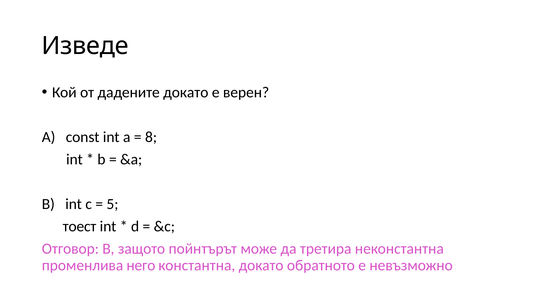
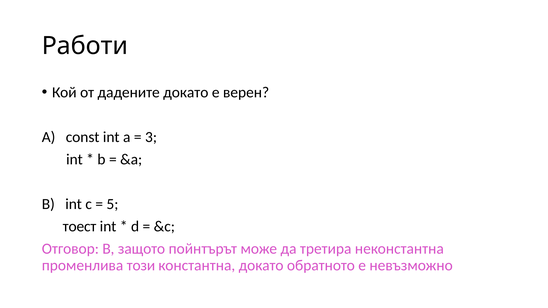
Изведе: Изведе -> Работи
8: 8 -> 3
него: него -> този
